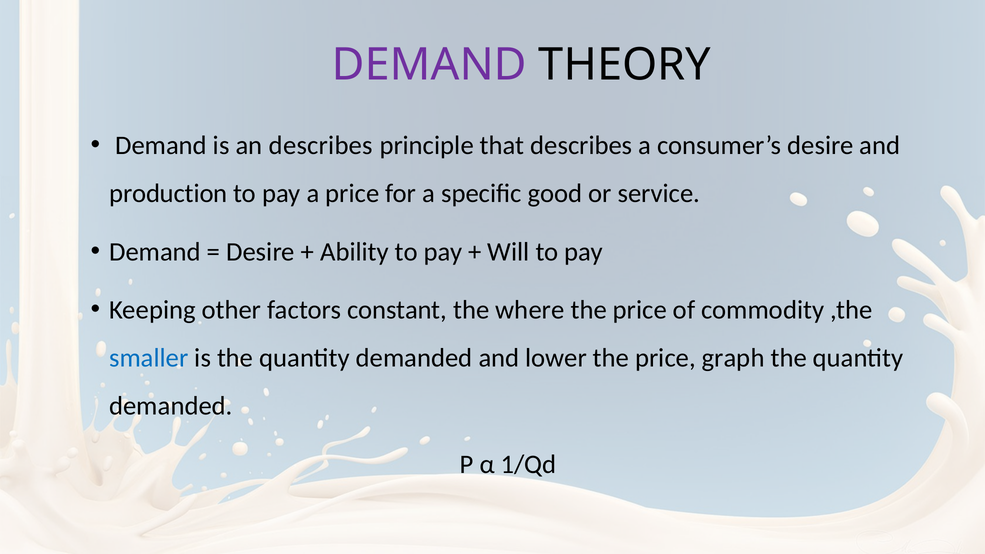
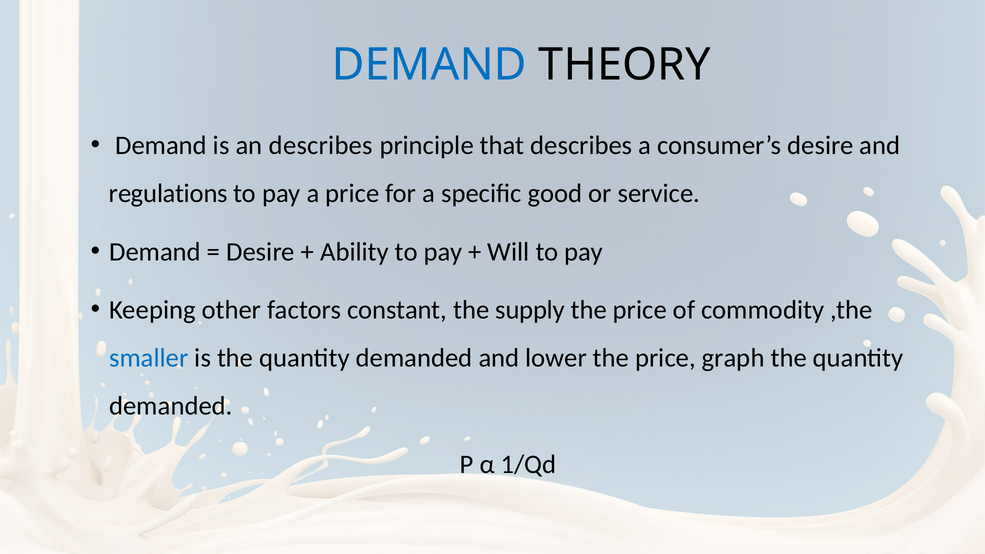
DEMAND at (429, 65) colour: purple -> blue
production: production -> regulations
where: where -> supply
